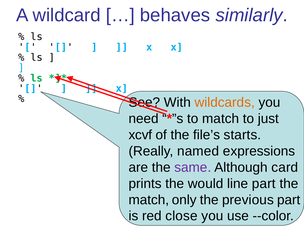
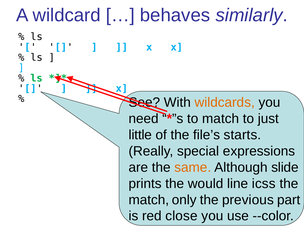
xcvf: xcvf -> little
named: named -> special
same colour: purple -> orange
card: card -> slide
line part: part -> icss
